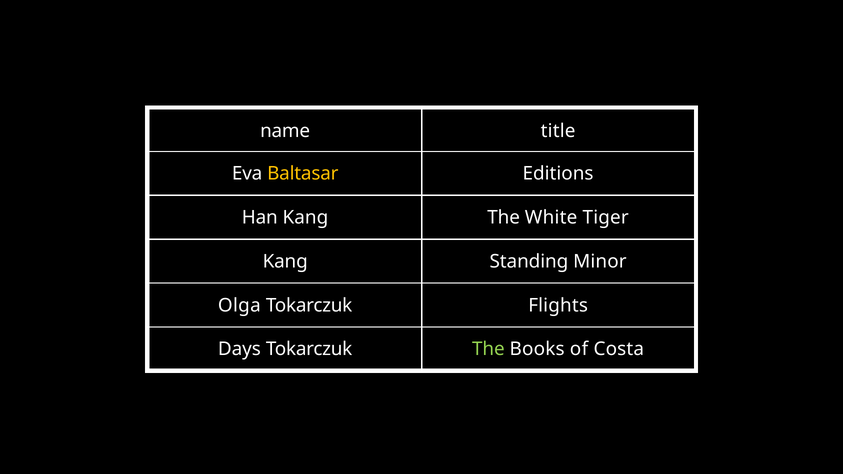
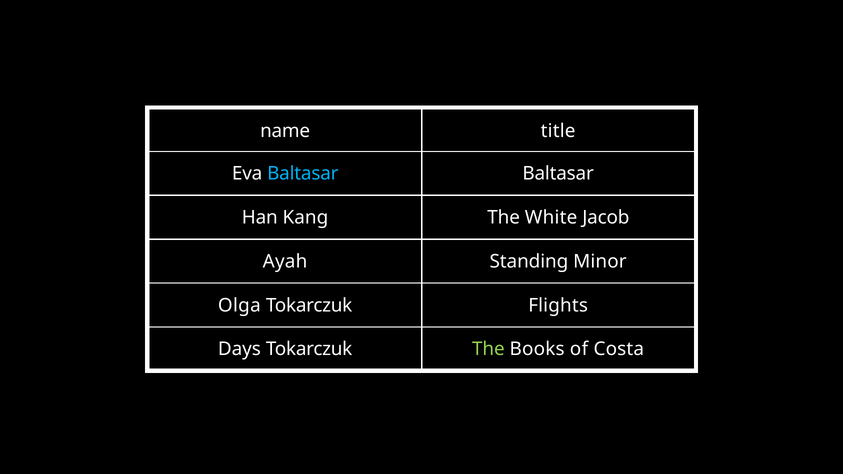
Baltasar at (303, 174) colour: yellow -> light blue
Editions at (558, 174): Editions -> Baltasar
Tiger: Tiger -> Jacob
Kang at (285, 262): Kang -> Ayah
